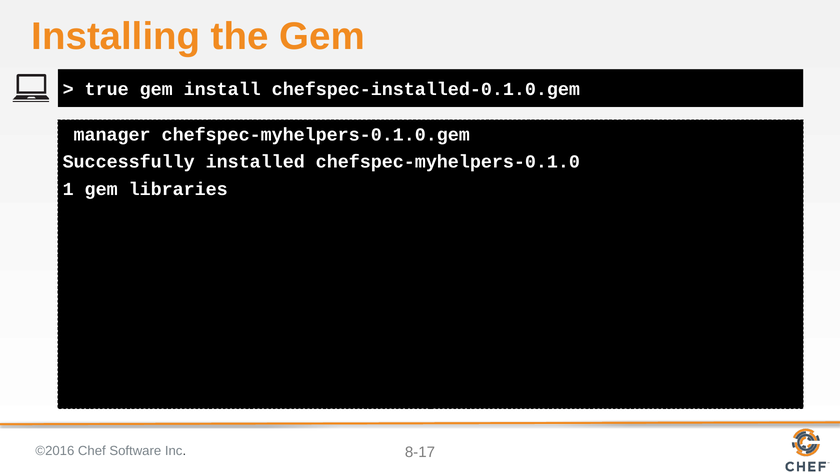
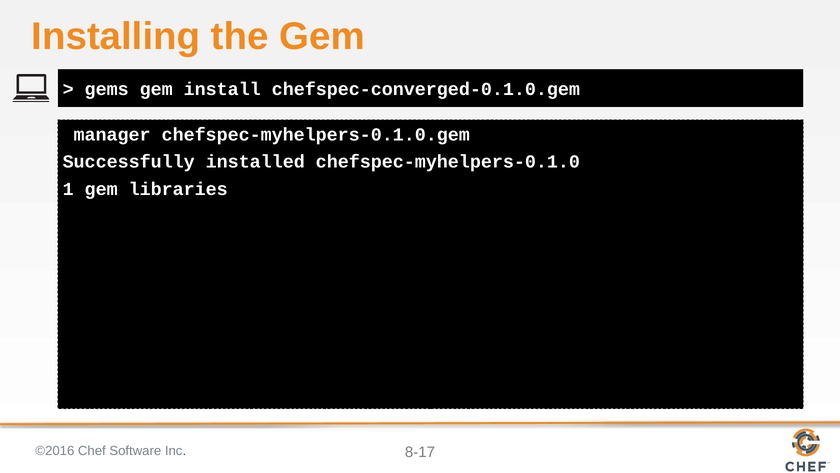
true: true -> gems
chefspec-installed-0.1.0.gem: chefspec-installed-0.1.0.gem -> chefspec-converged-0.1.0.gem
